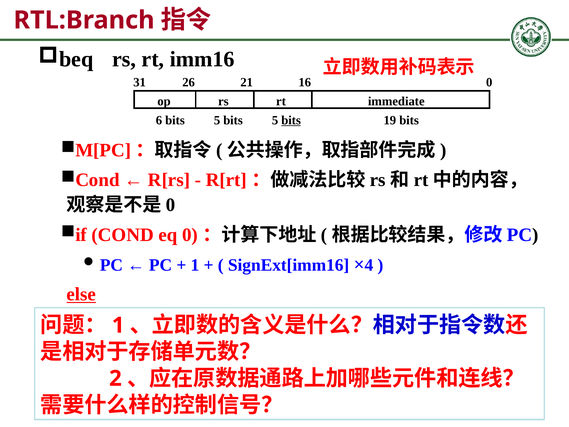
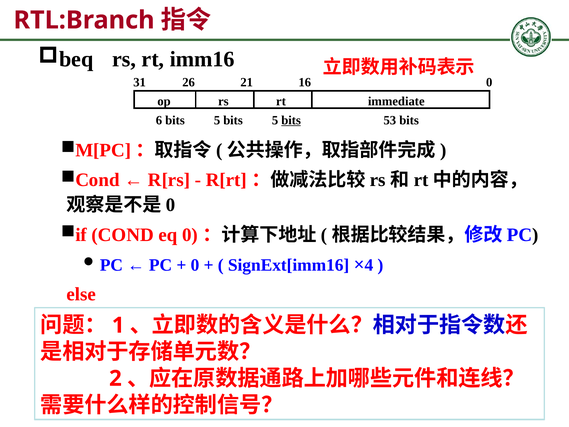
19: 19 -> 53
1 at (195, 265): 1 -> 0
else underline: present -> none
